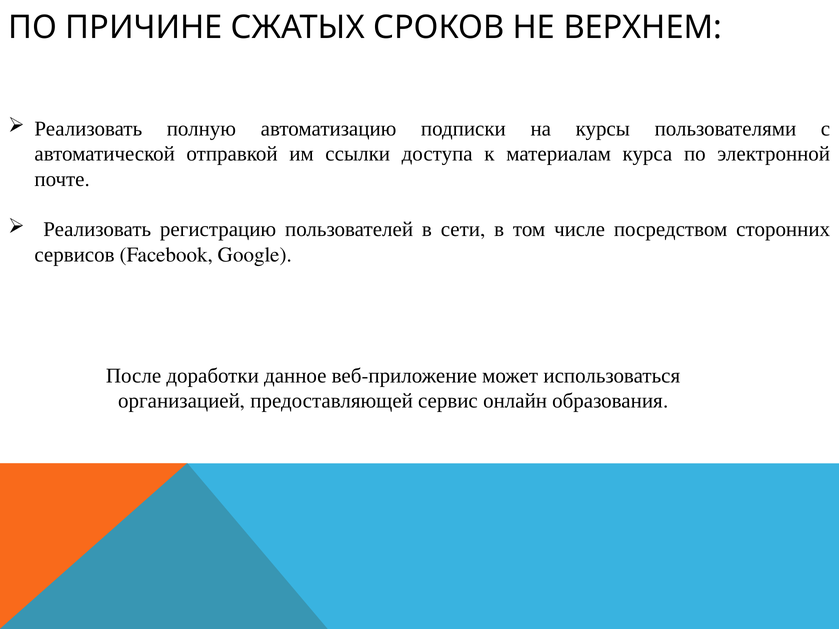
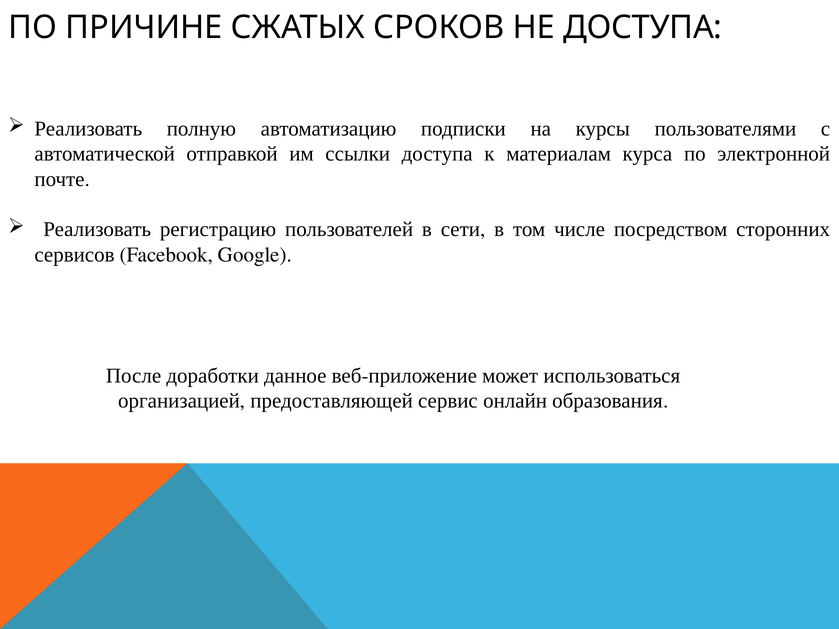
НЕ ВЕРХНЕМ: ВЕРХНЕМ -> ДОСТУПА
